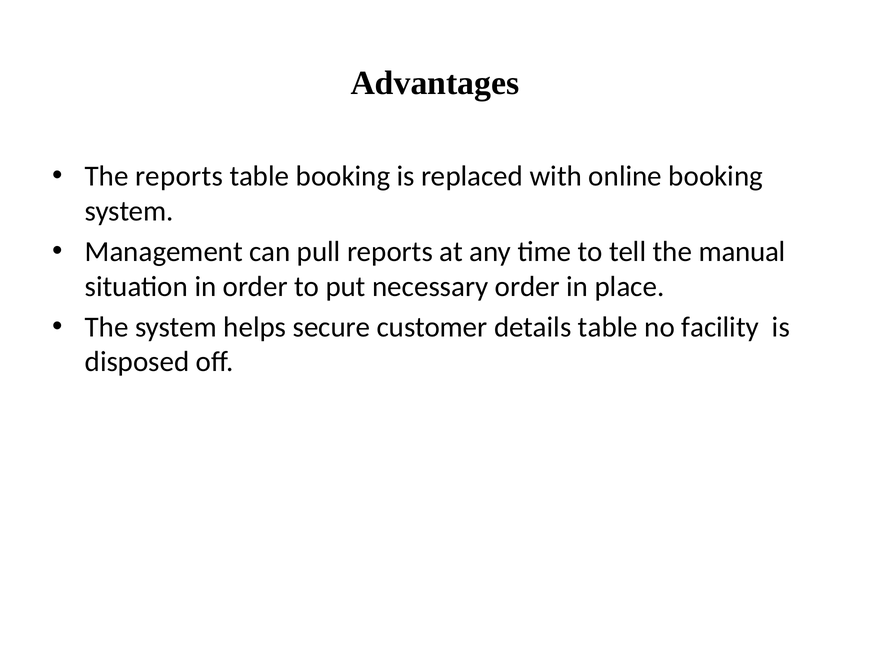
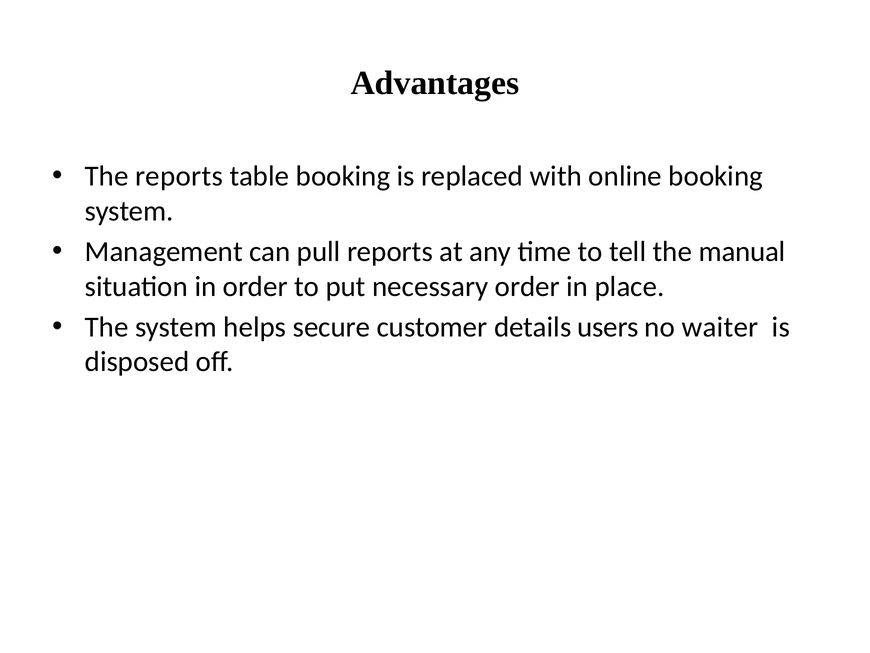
details table: table -> users
facility: facility -> waiter
